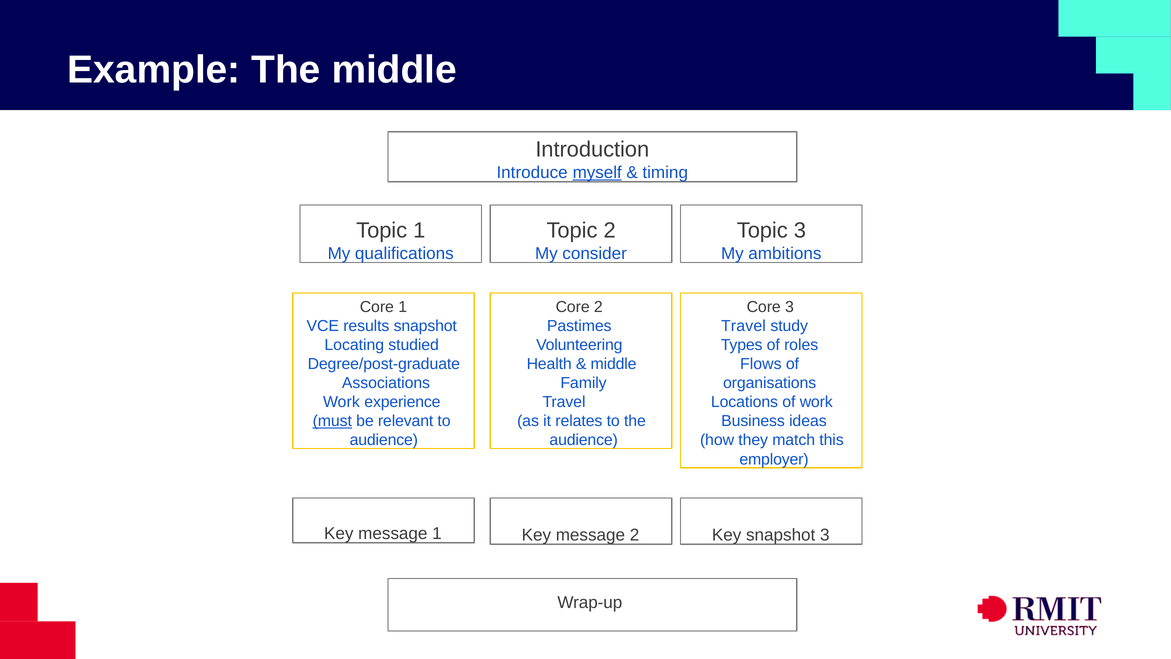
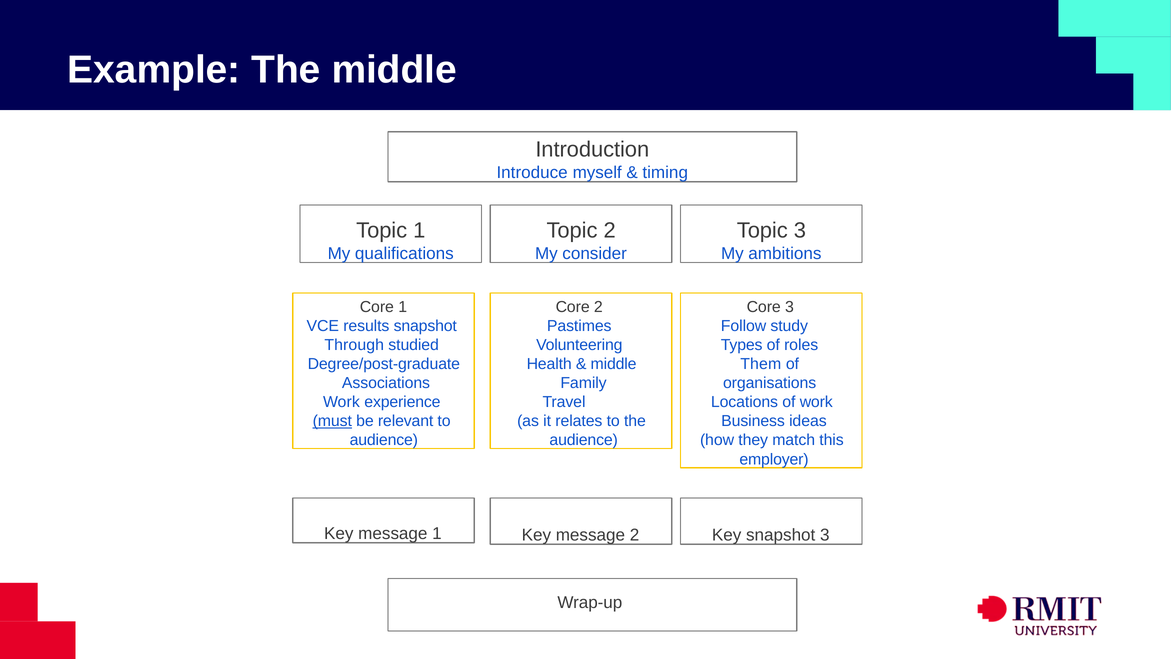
myself underline: present -> none
Travel at (743, 326): Travel -> Follow
Locating: Locating -> Through
Flows: Flows -> Them
